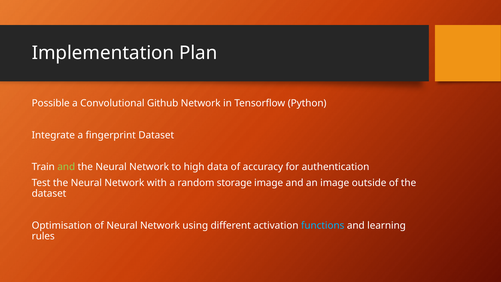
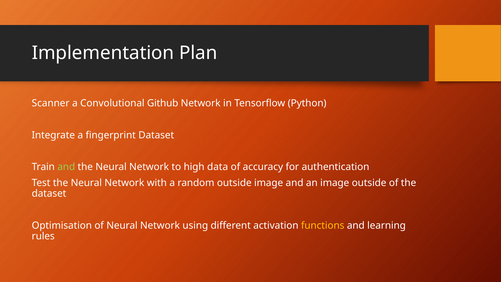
Possible: Possible -> Scanner
random storage: storage -> outside
functions colour: light blue -> yellow
